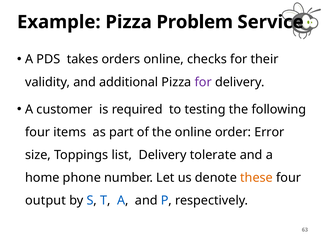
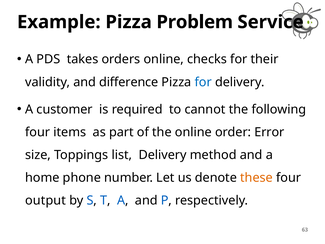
additional: additional -> difference
for at (203, 82) colour: purple -> blue
testing: testing -> cannot
tolerate: tolerate -> method
